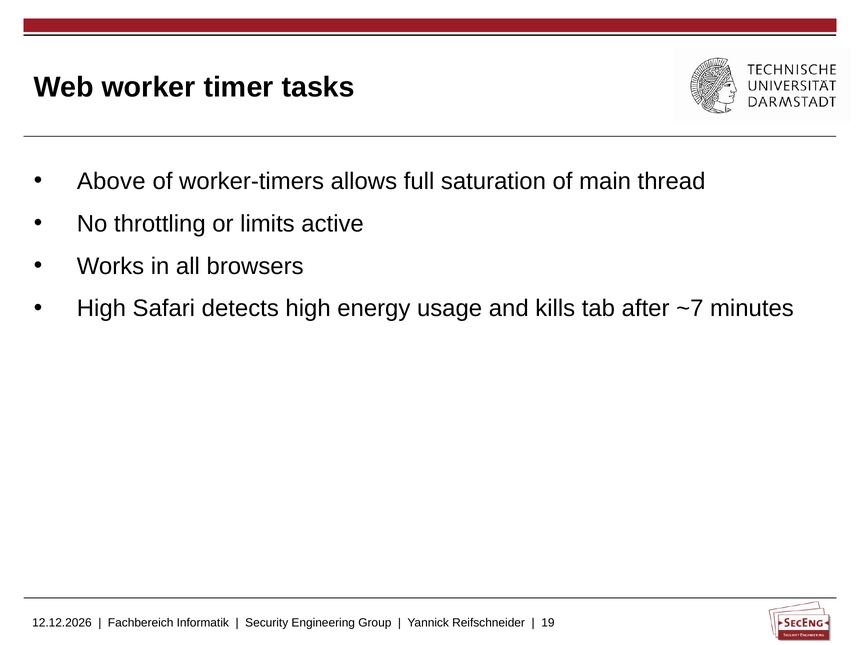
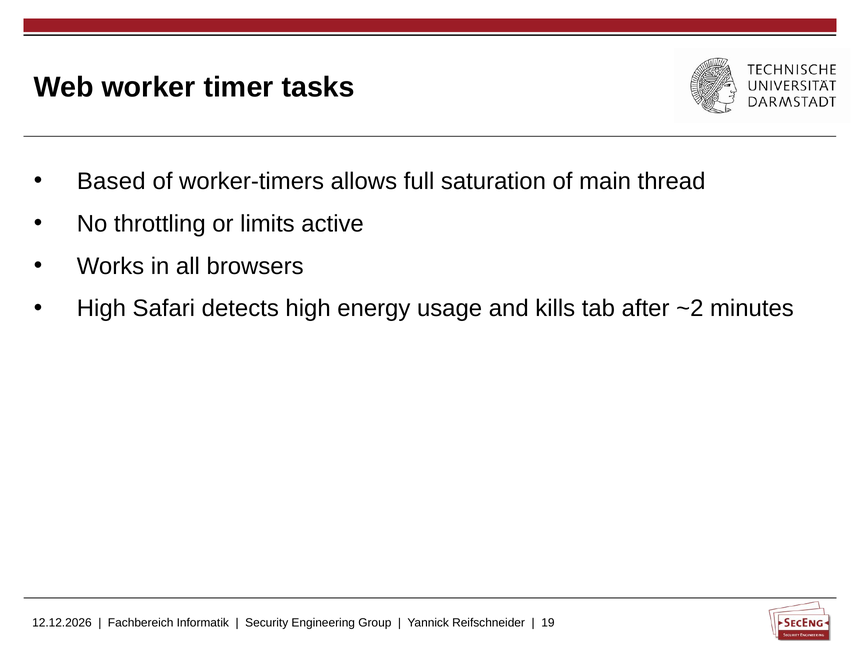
Above: Above -> Based
~7: ~7 -> ~2
